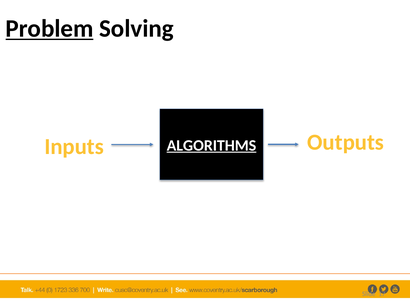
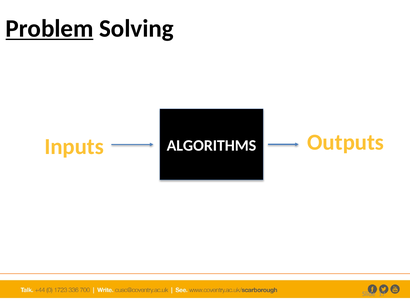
ALGORITHMS underline: present -> none
